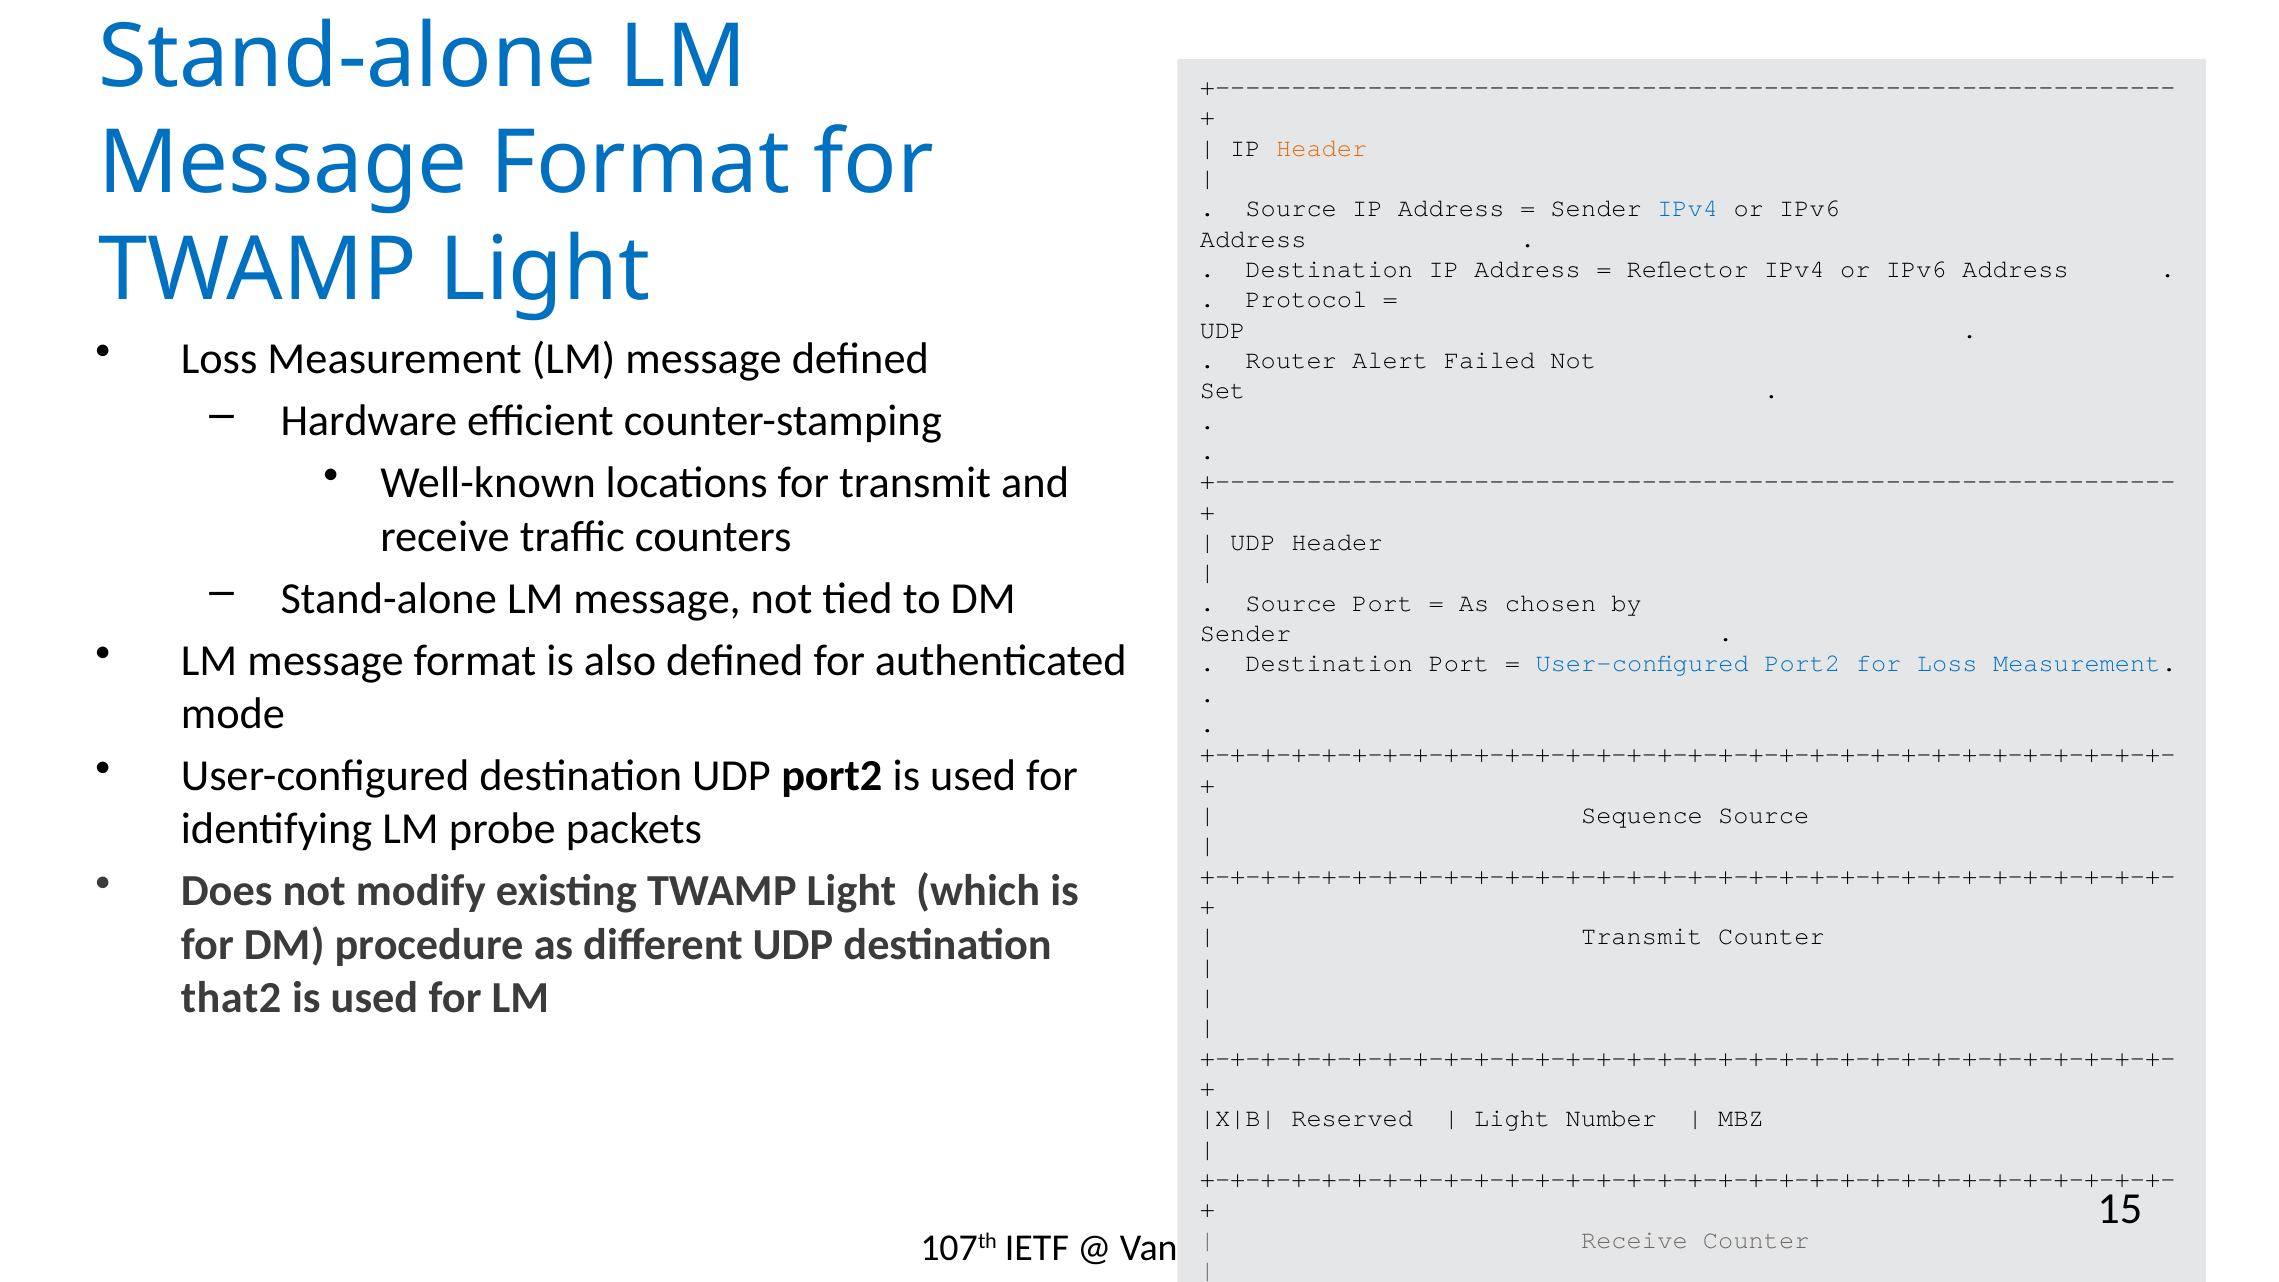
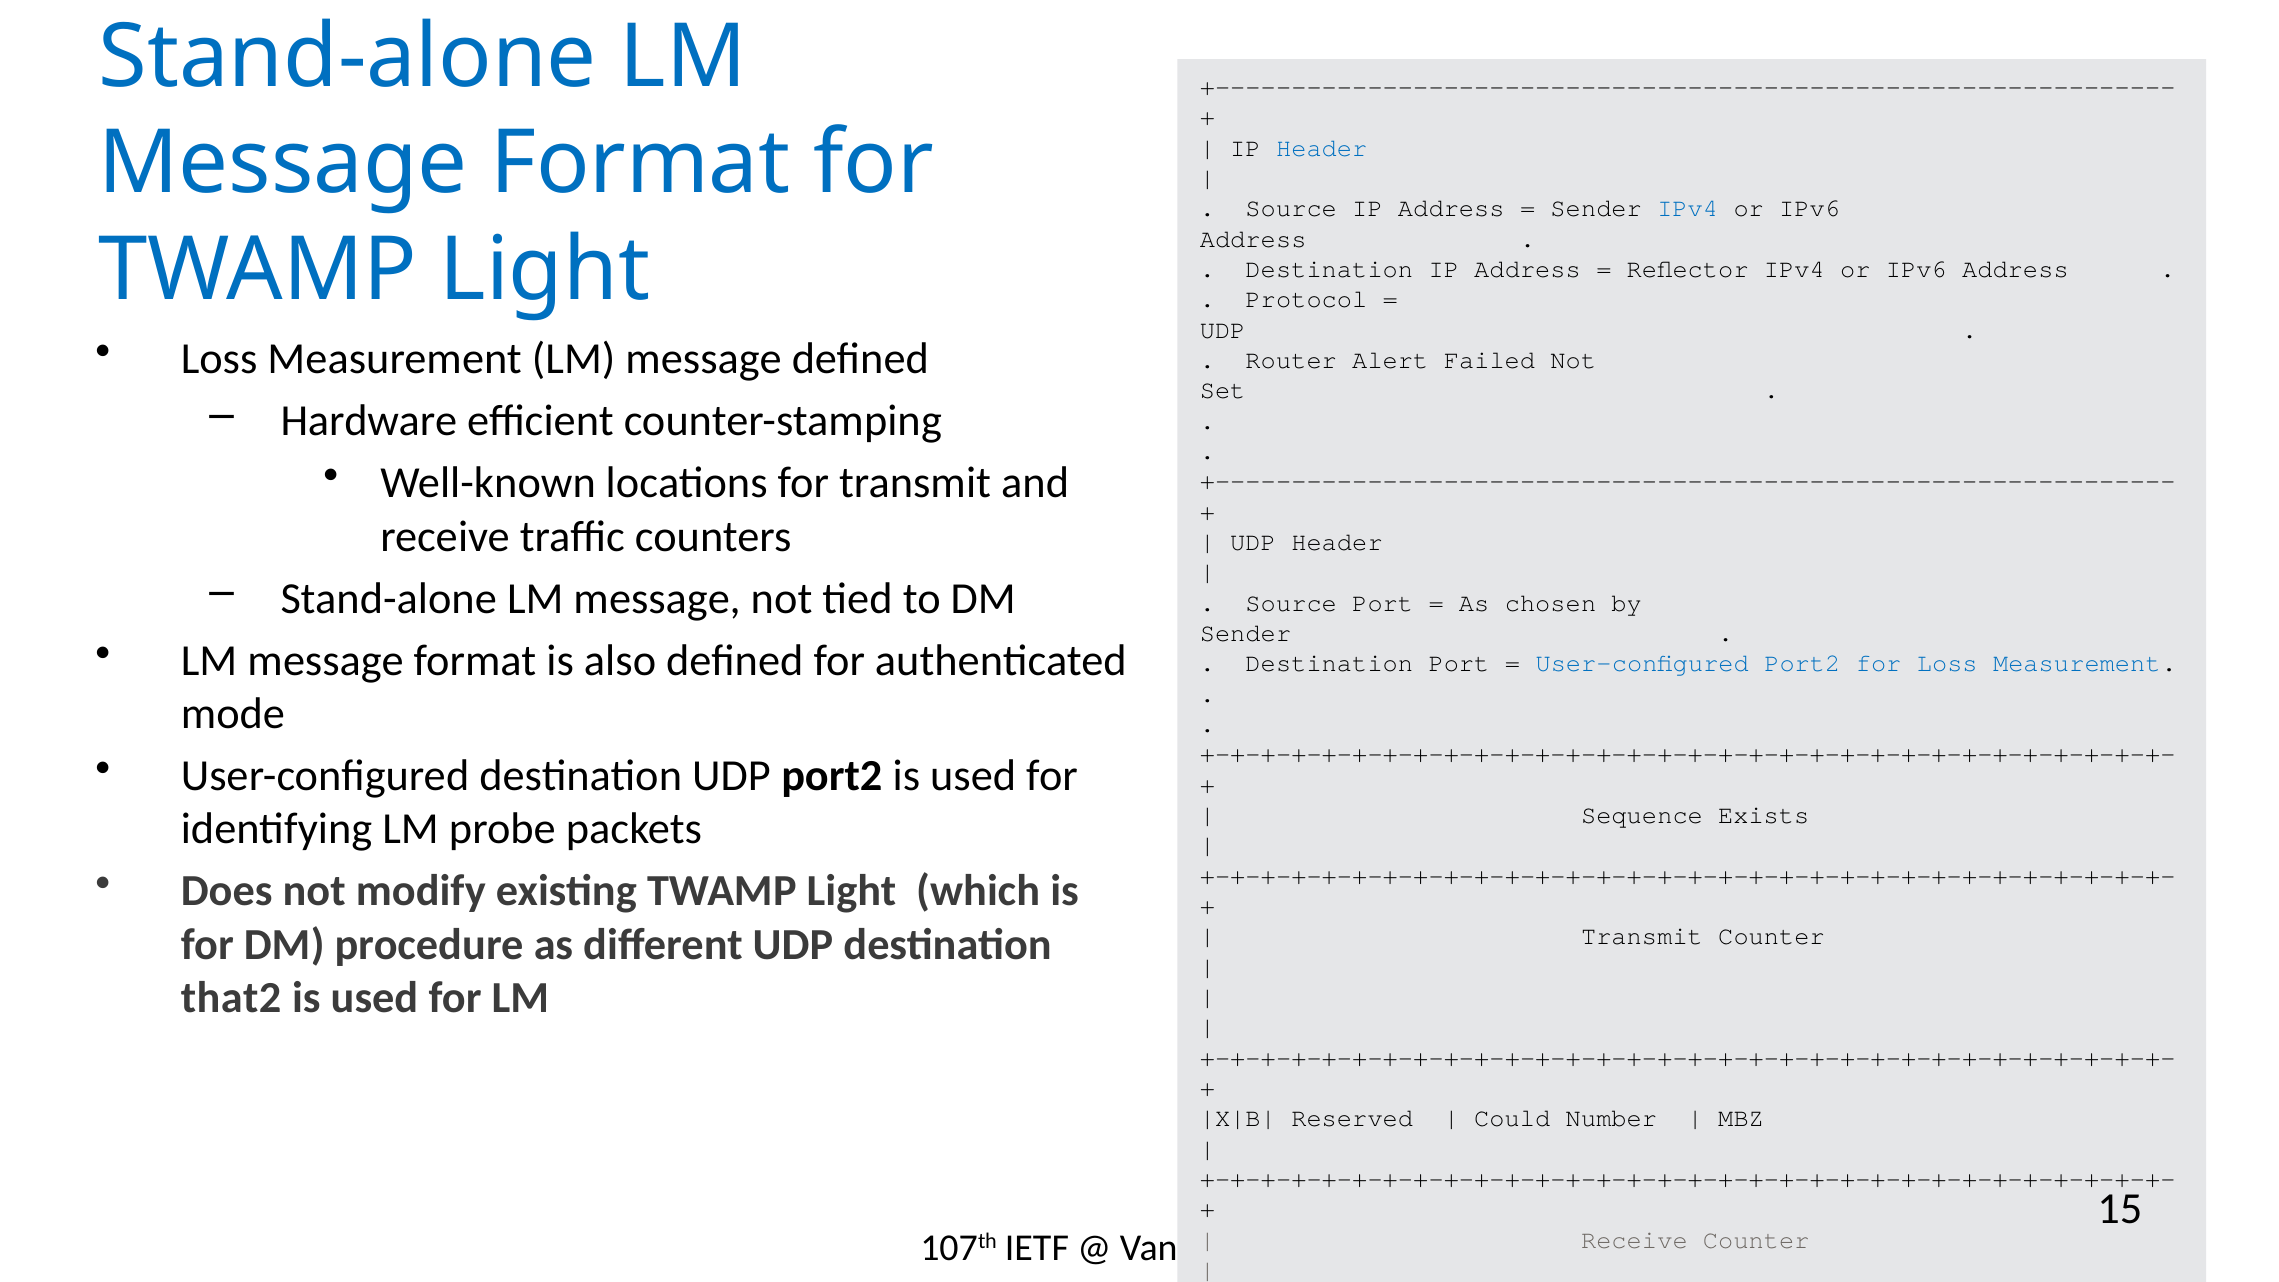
Header at (1322, 148) colour: orange -> blue
Sequence Source: Source -> Exists
Light at (1512, 1118): Light -> Could
